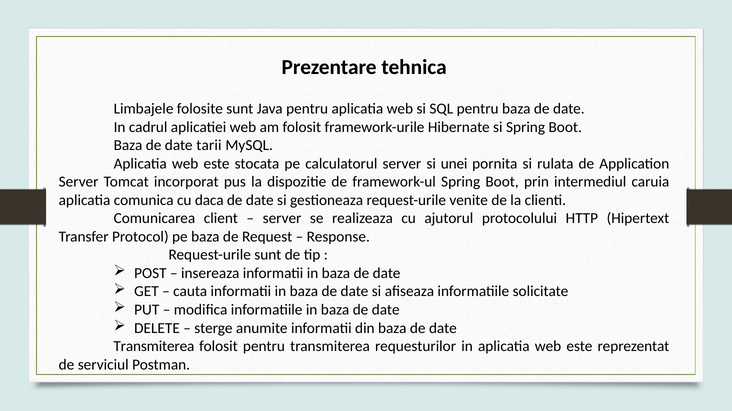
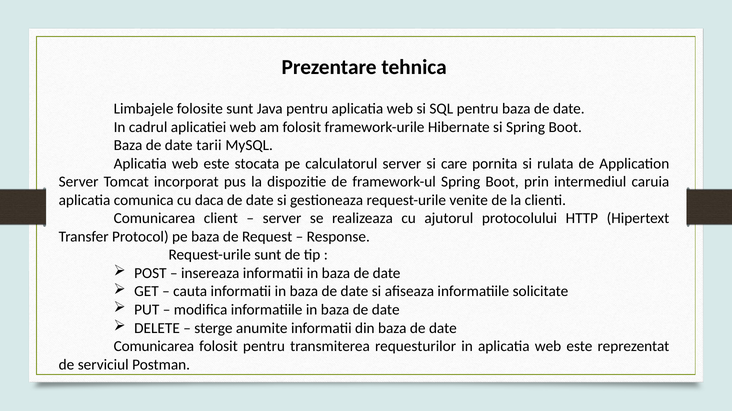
unei: unei -> care
Transmiterea at (154, 347): Transmiterea -> Comunicarea
